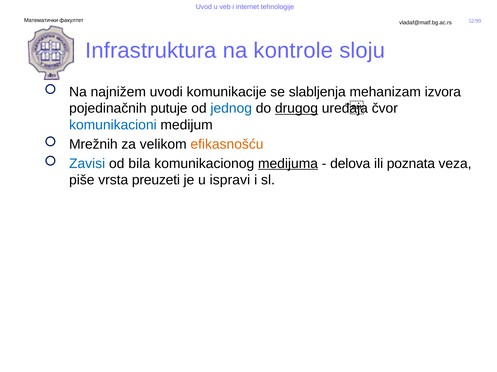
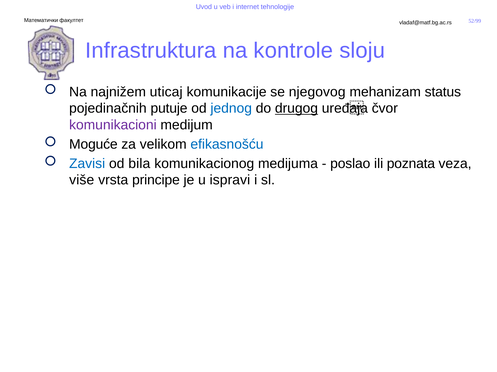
uvodi: uvodi -> uticaj
slabljenja: slabljenja -> njegovog
izvora: izvora -> status
komunikacioni colour: blue -> purple
Mrežnih: Mrežnih -> Moguće
efikasnošću colour: orange -> blue
medijuma underline: present -> none
delova: delova -> poslao
piše: piše -> više
preuzeti: preuzeti -> principe
